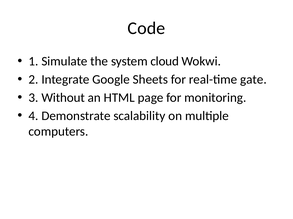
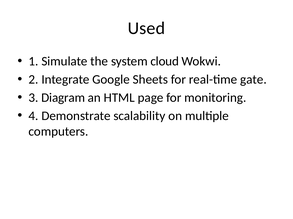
Code: Code -> Used
Without: Without -> Diagram
